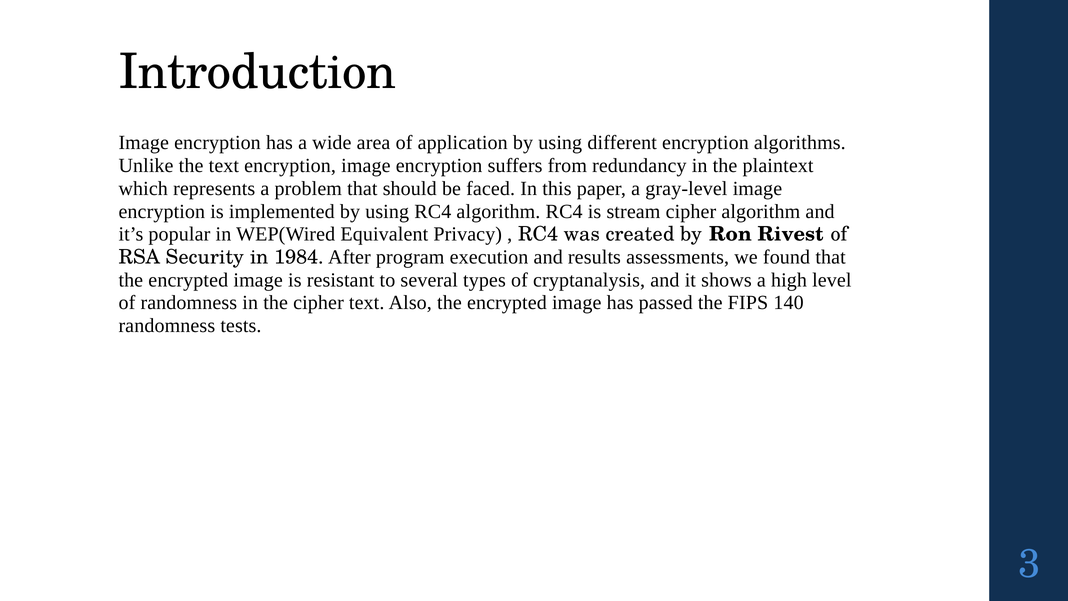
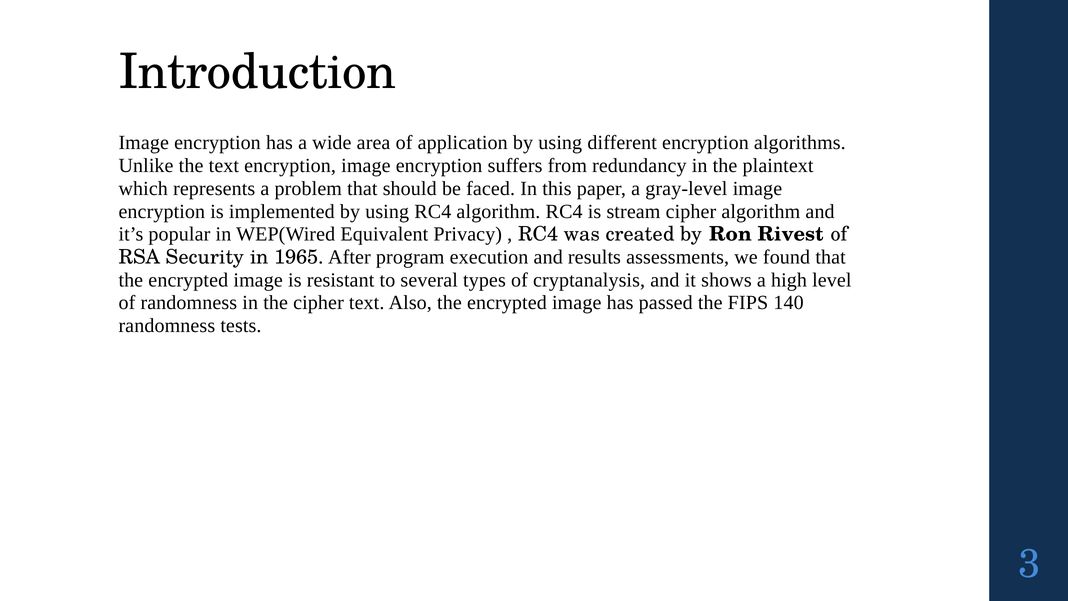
1984: 1984 -> 1965
